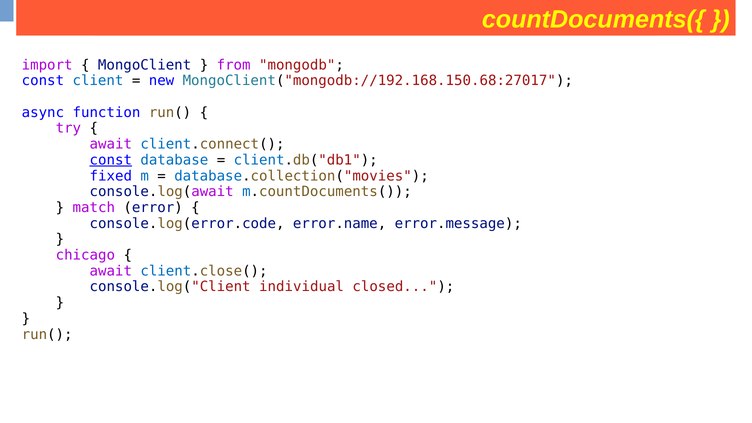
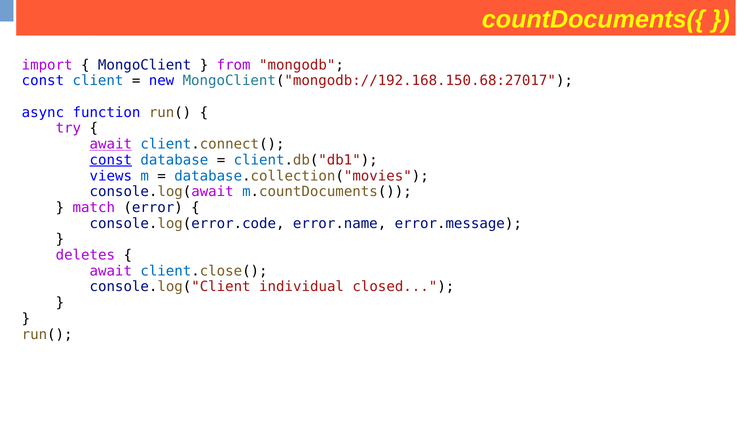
await at (111, 144) underline: none -> present
fixed: fixed -> views
chicago: chicago -> deletes
